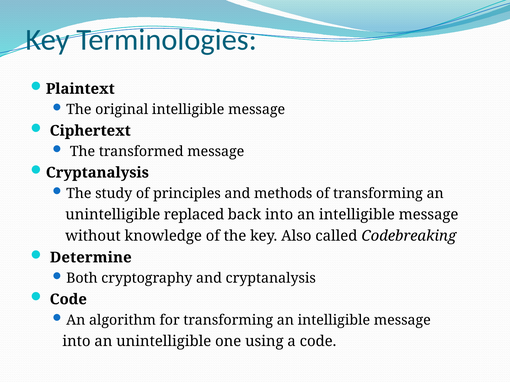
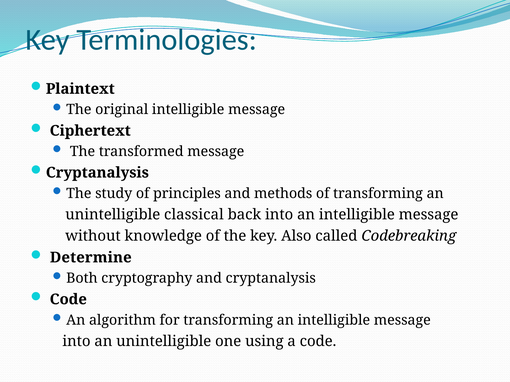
replaced: replaced -> classical
